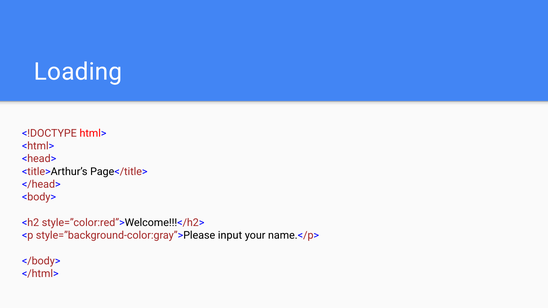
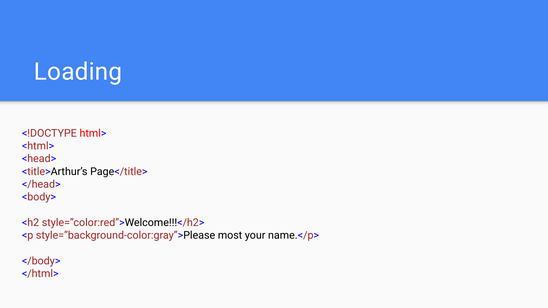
input: input -> most
